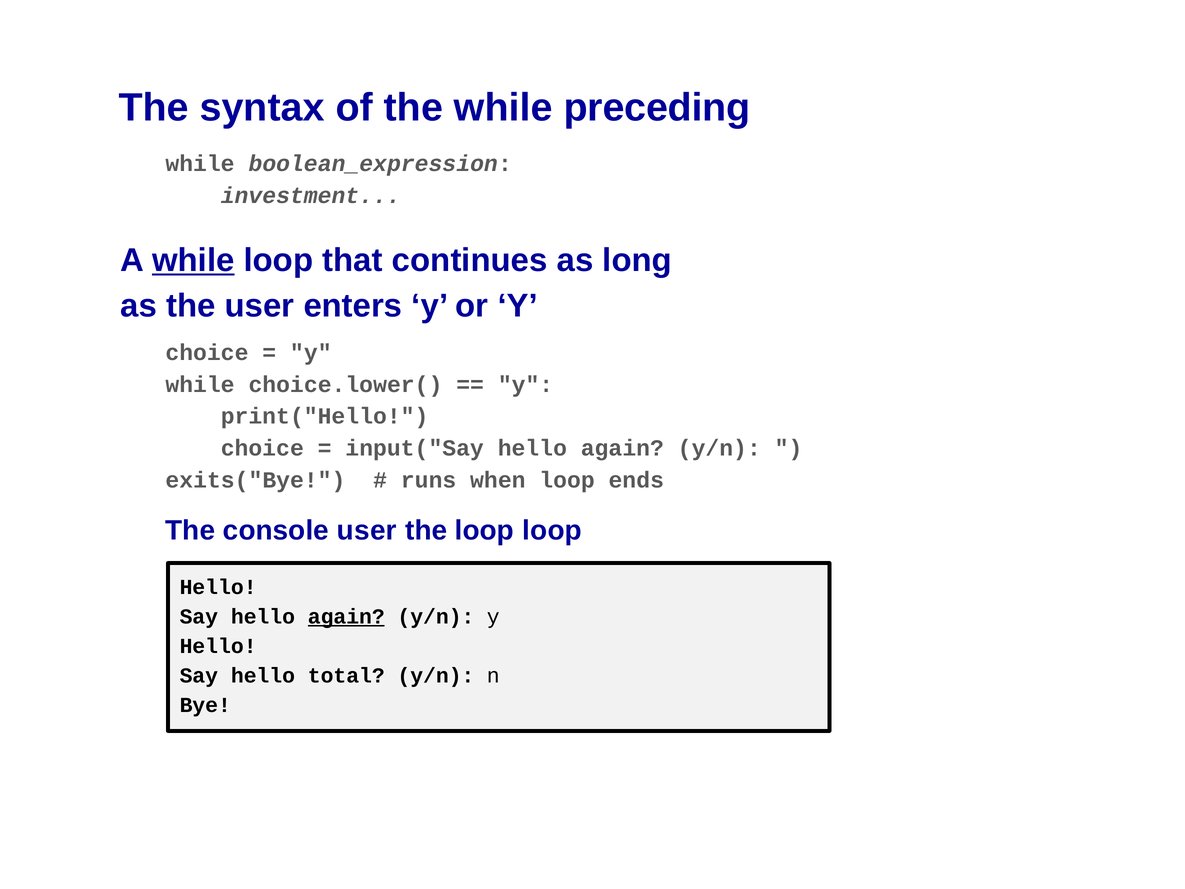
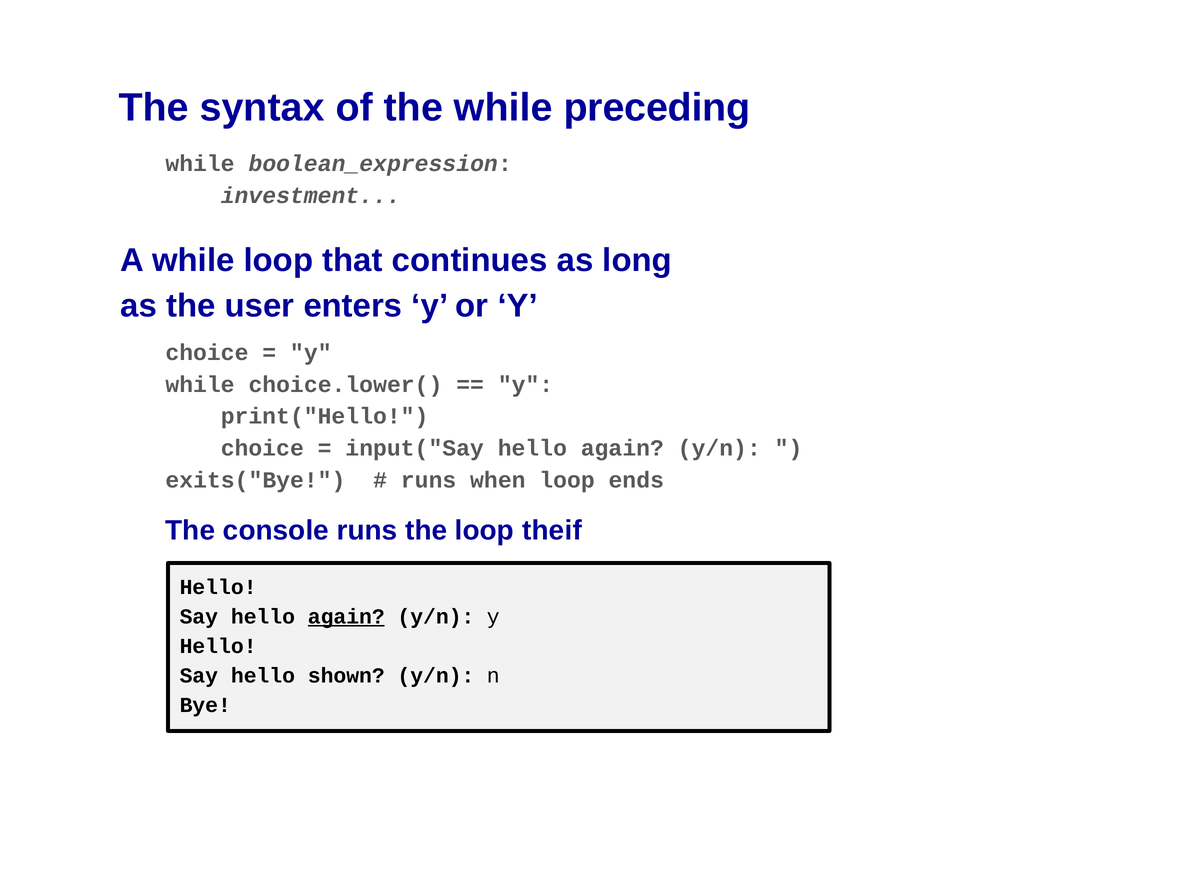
while at (193, 260) underline: present -> none
console user: user -> runs
loop loop: loop -> theif
total: total -> shown
